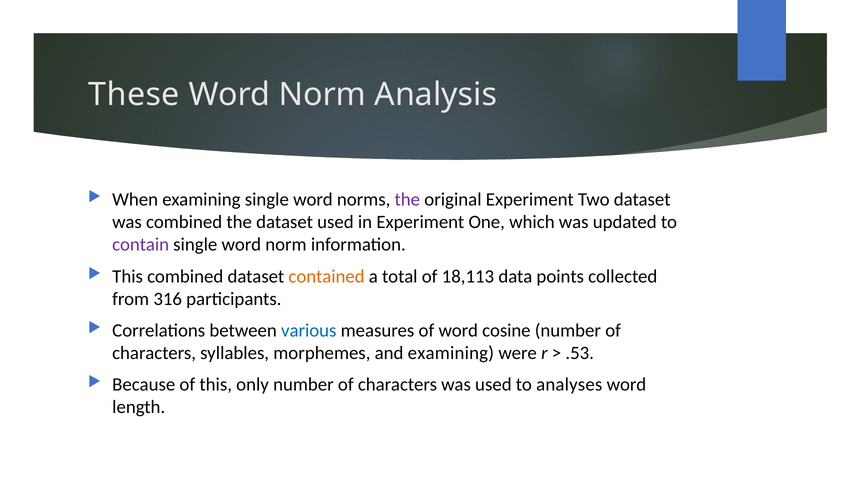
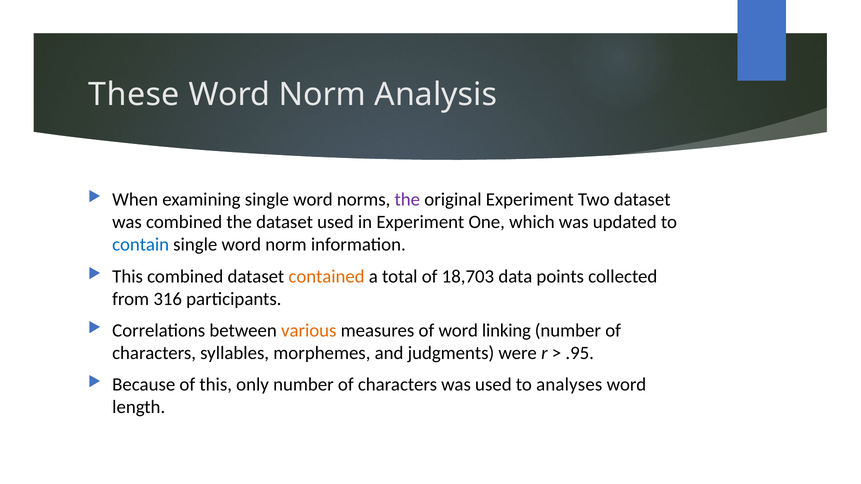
contain colour: purple -> blue
18,113: 18,113 -> 18,703
various colour: blue -> orange
cosine: cosine -> linking
and examining: examining -> judgments
.53: .53 -> .95
